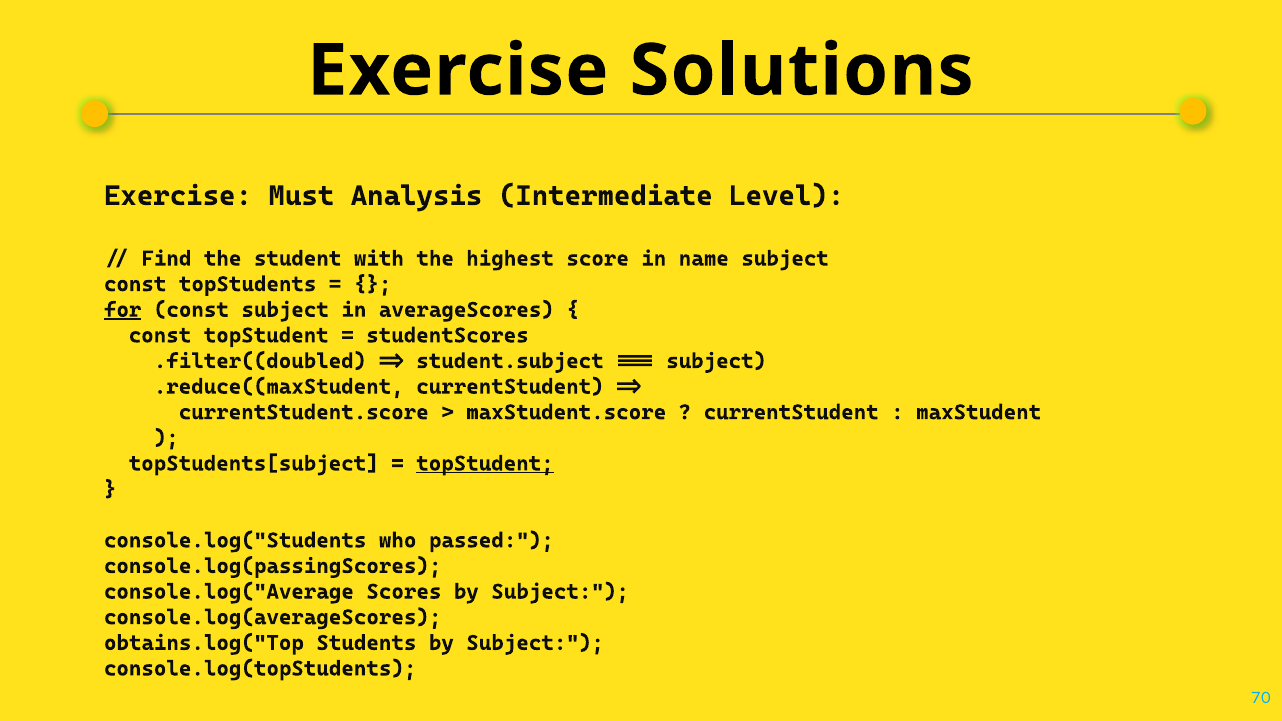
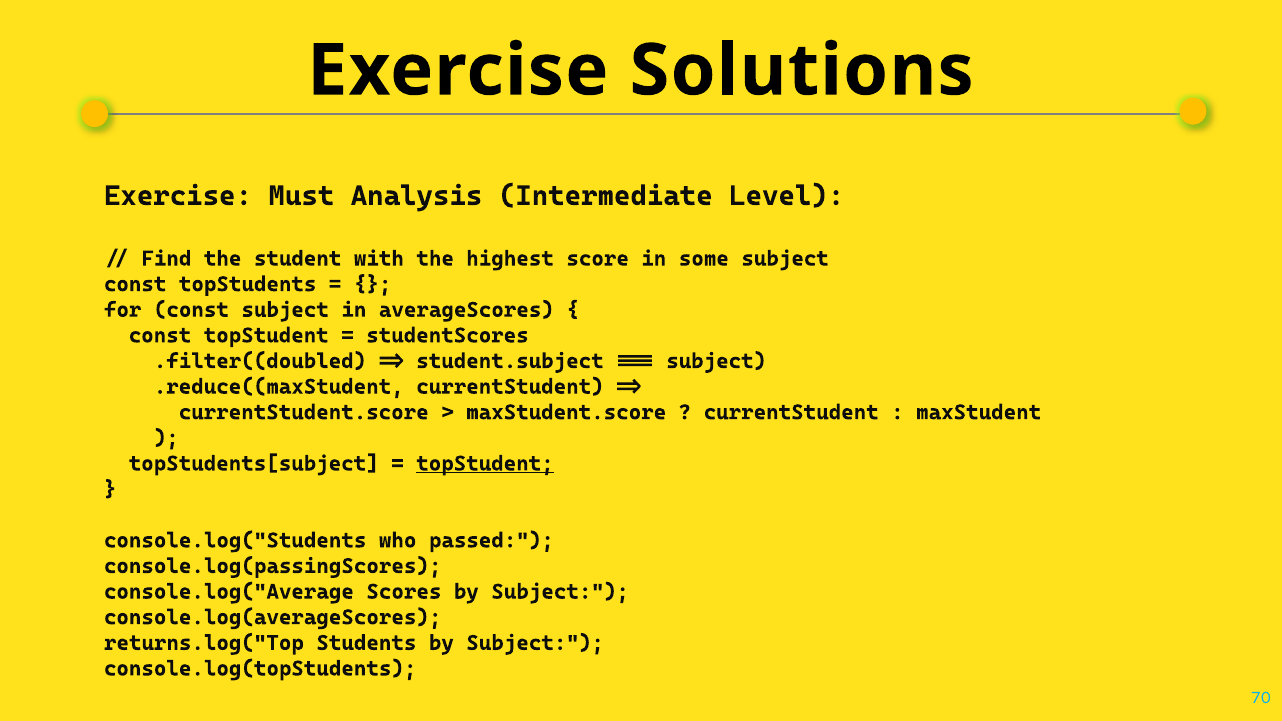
name: name -> some
for underline: present -> none
obtains.log("Top: obtains.log("Top -> returns.log("Top
